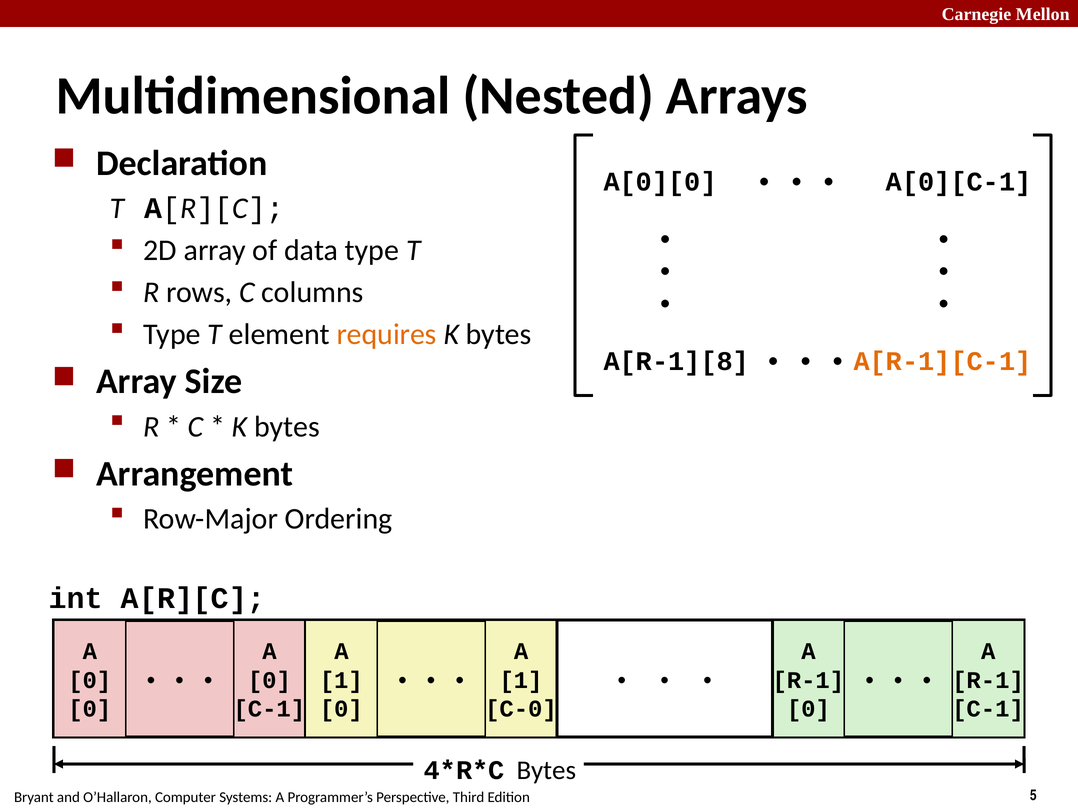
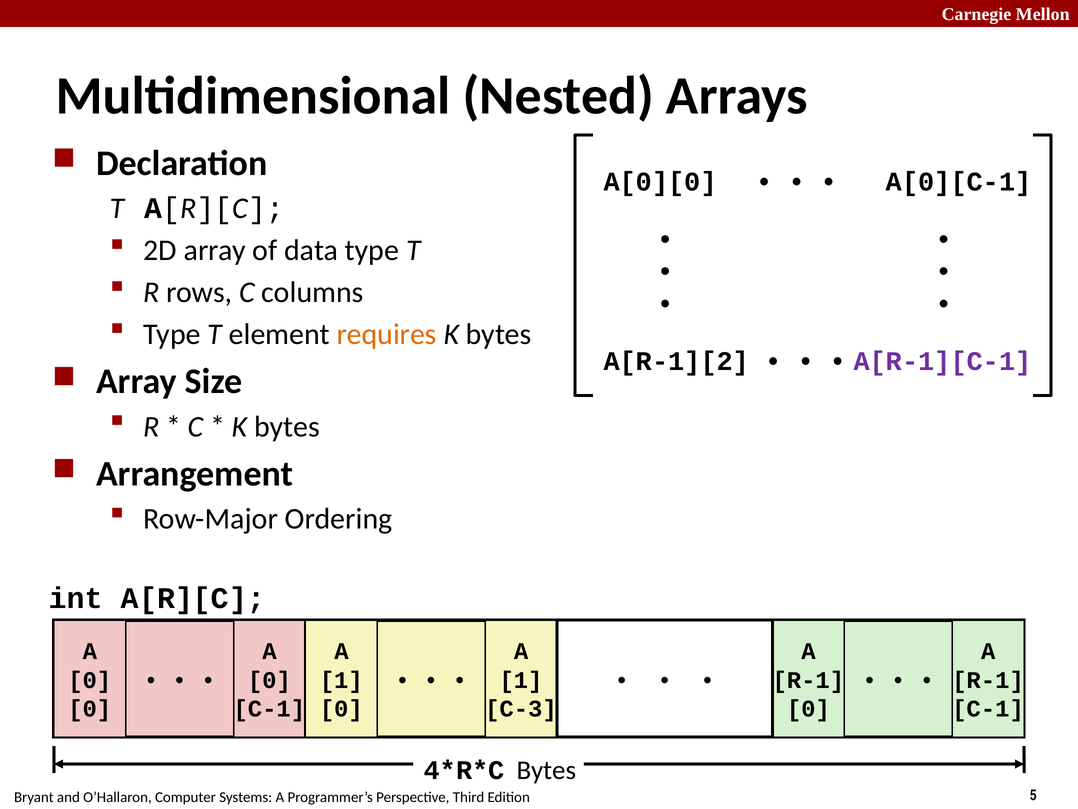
A[R-1][8: A[R-1][8 -> A[R-1][2
A[R-1][C-1 colour: orange -> purple
C-0: C-0 -> C-3
